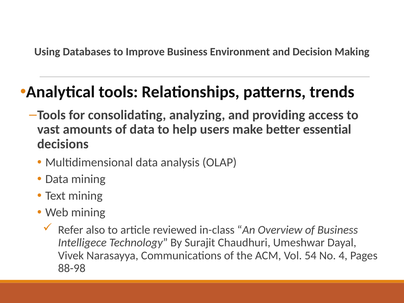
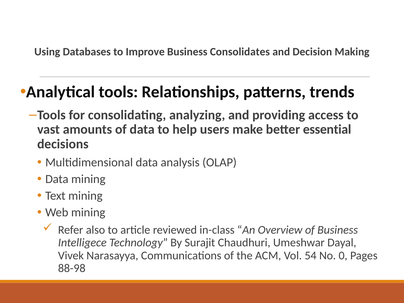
Environment: Environment -> Consolidates
4: 4 -> 0
